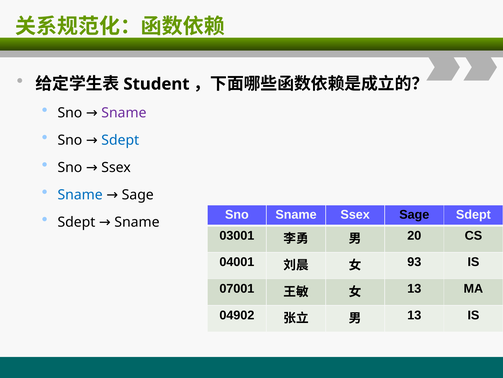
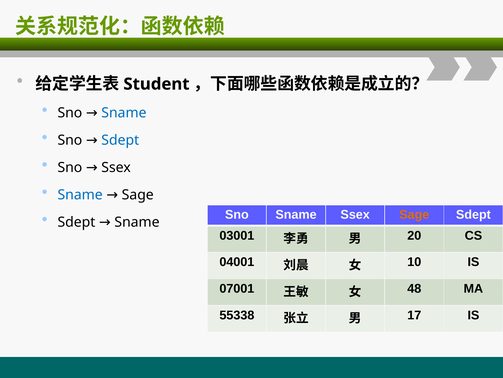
Sname at (124, 113) colour: purple -> blue
Sage at (414, 214) colour: black -> orange
93: 93 -> 10
13 at (414, 288): 13 -> 48
04902: 04902 -> 55338
13 at (414, 315): 13 -> 17
